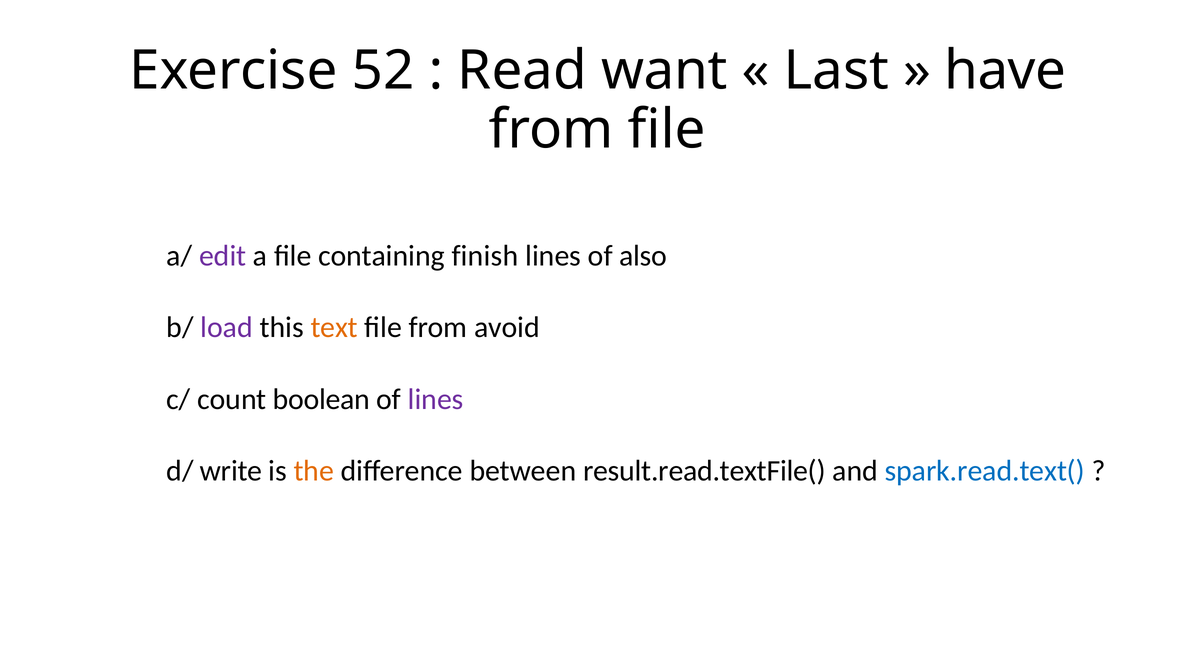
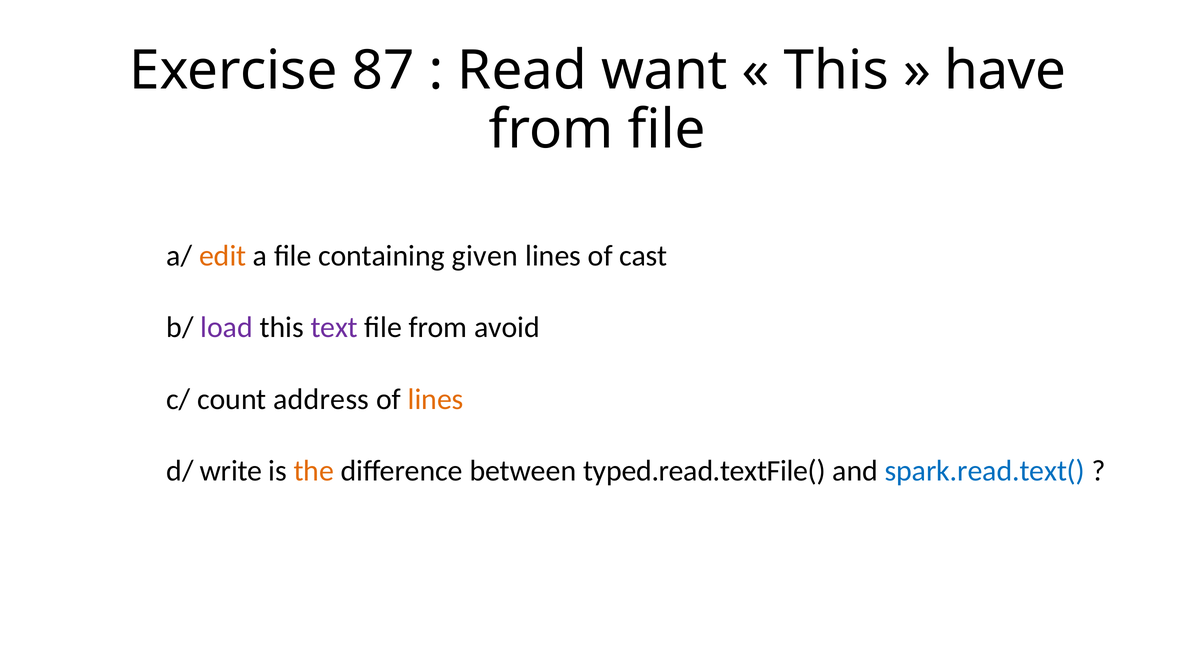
52: 52 -> 87
Last at (836, 71): Last -> This
edit colour: purple -> orange
finish: finish -> given
also: also -> cast
text colour: orange -> purple
boolean: boolean -> address
lines at (436, 399) colour: purple -> orange
result.read.textFile(: result.read.textFile( -> typed.read.textFile(
